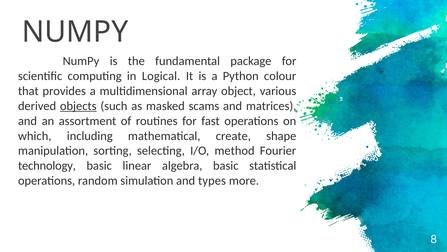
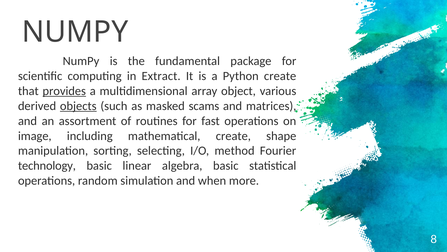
Logical: Logical -> Extract
Python colour: colour -> create
provides underline: none -> present
which: which -> image
types: types -> when
